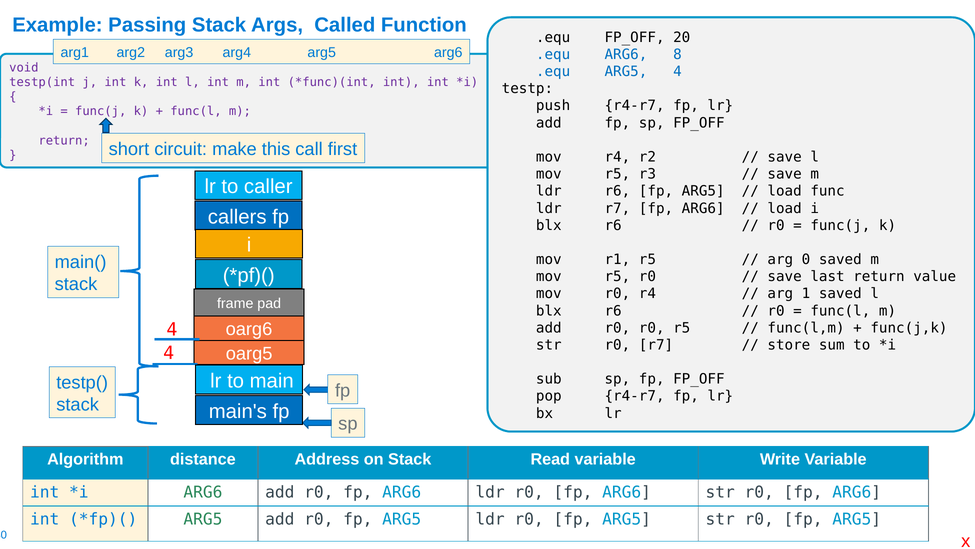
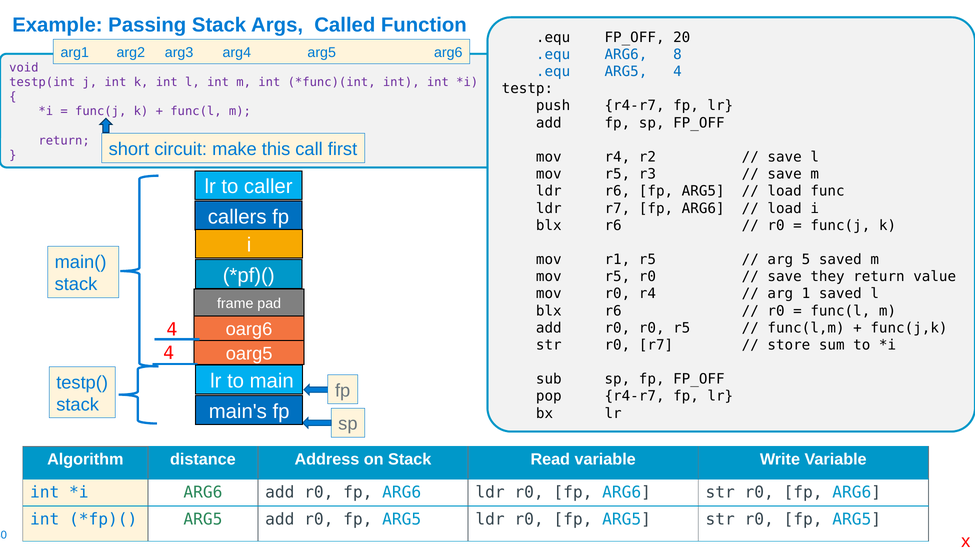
0: 0 -> 5
last: last -> they
